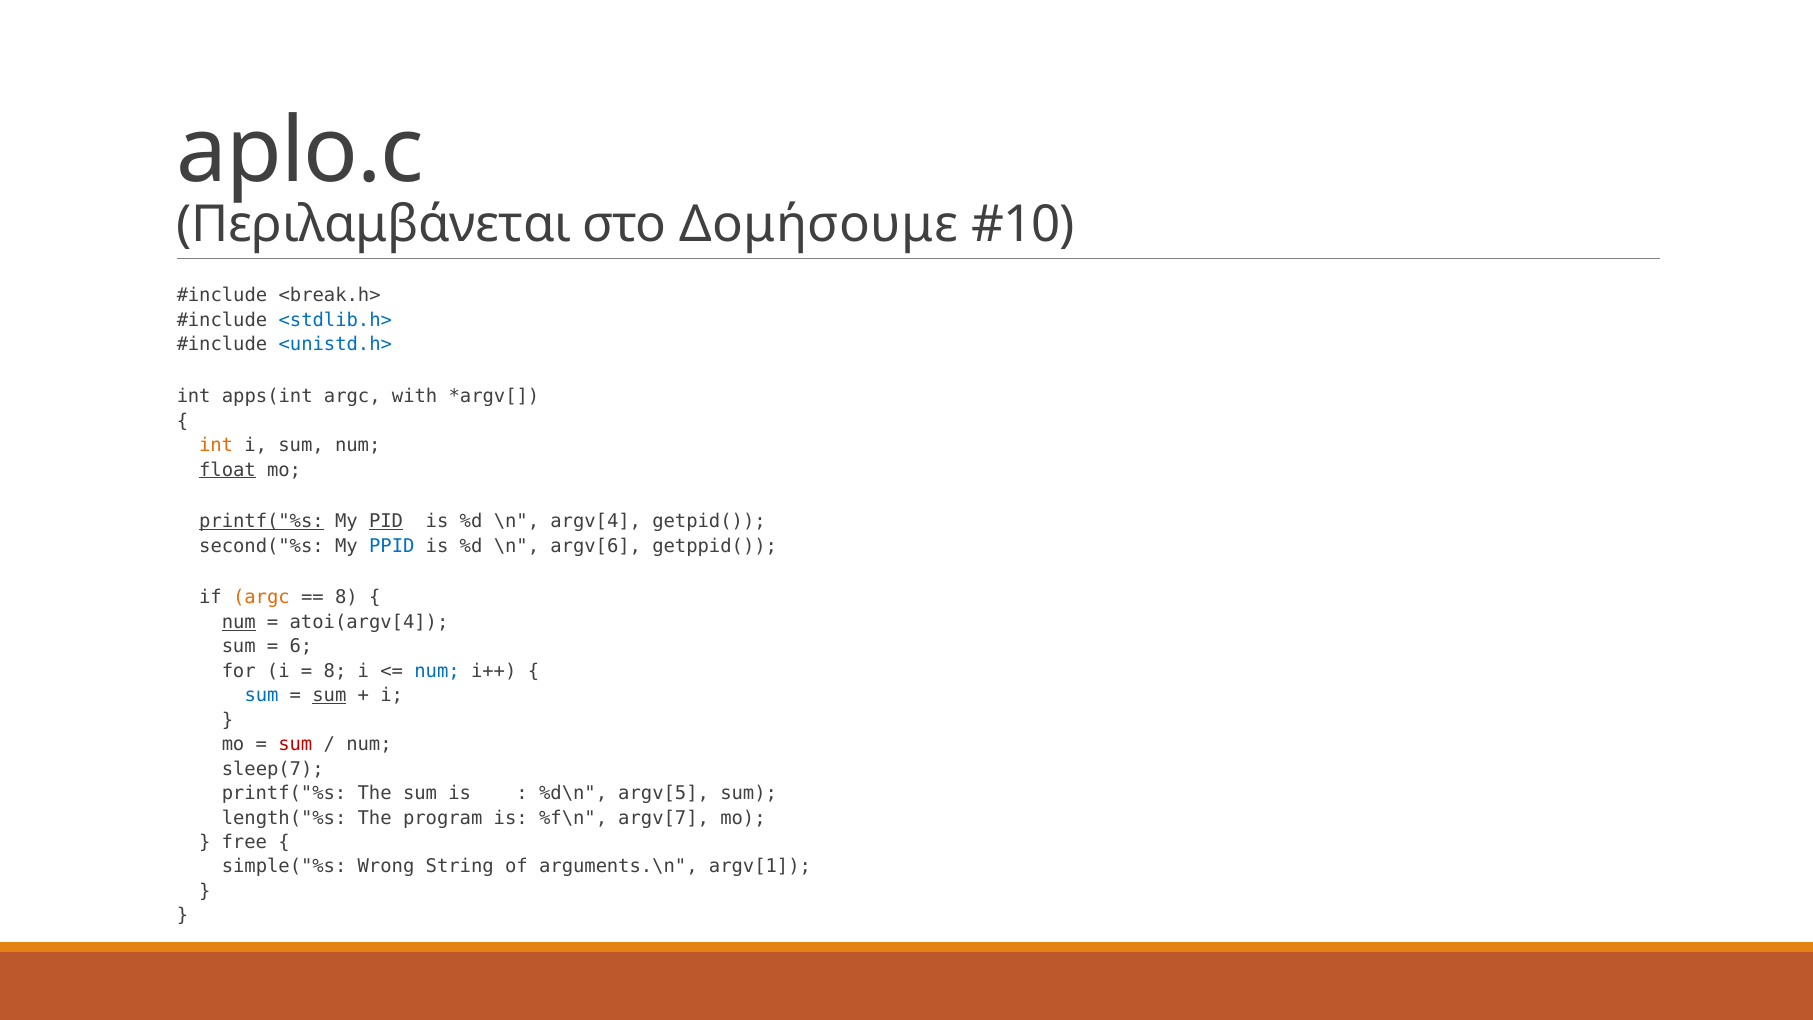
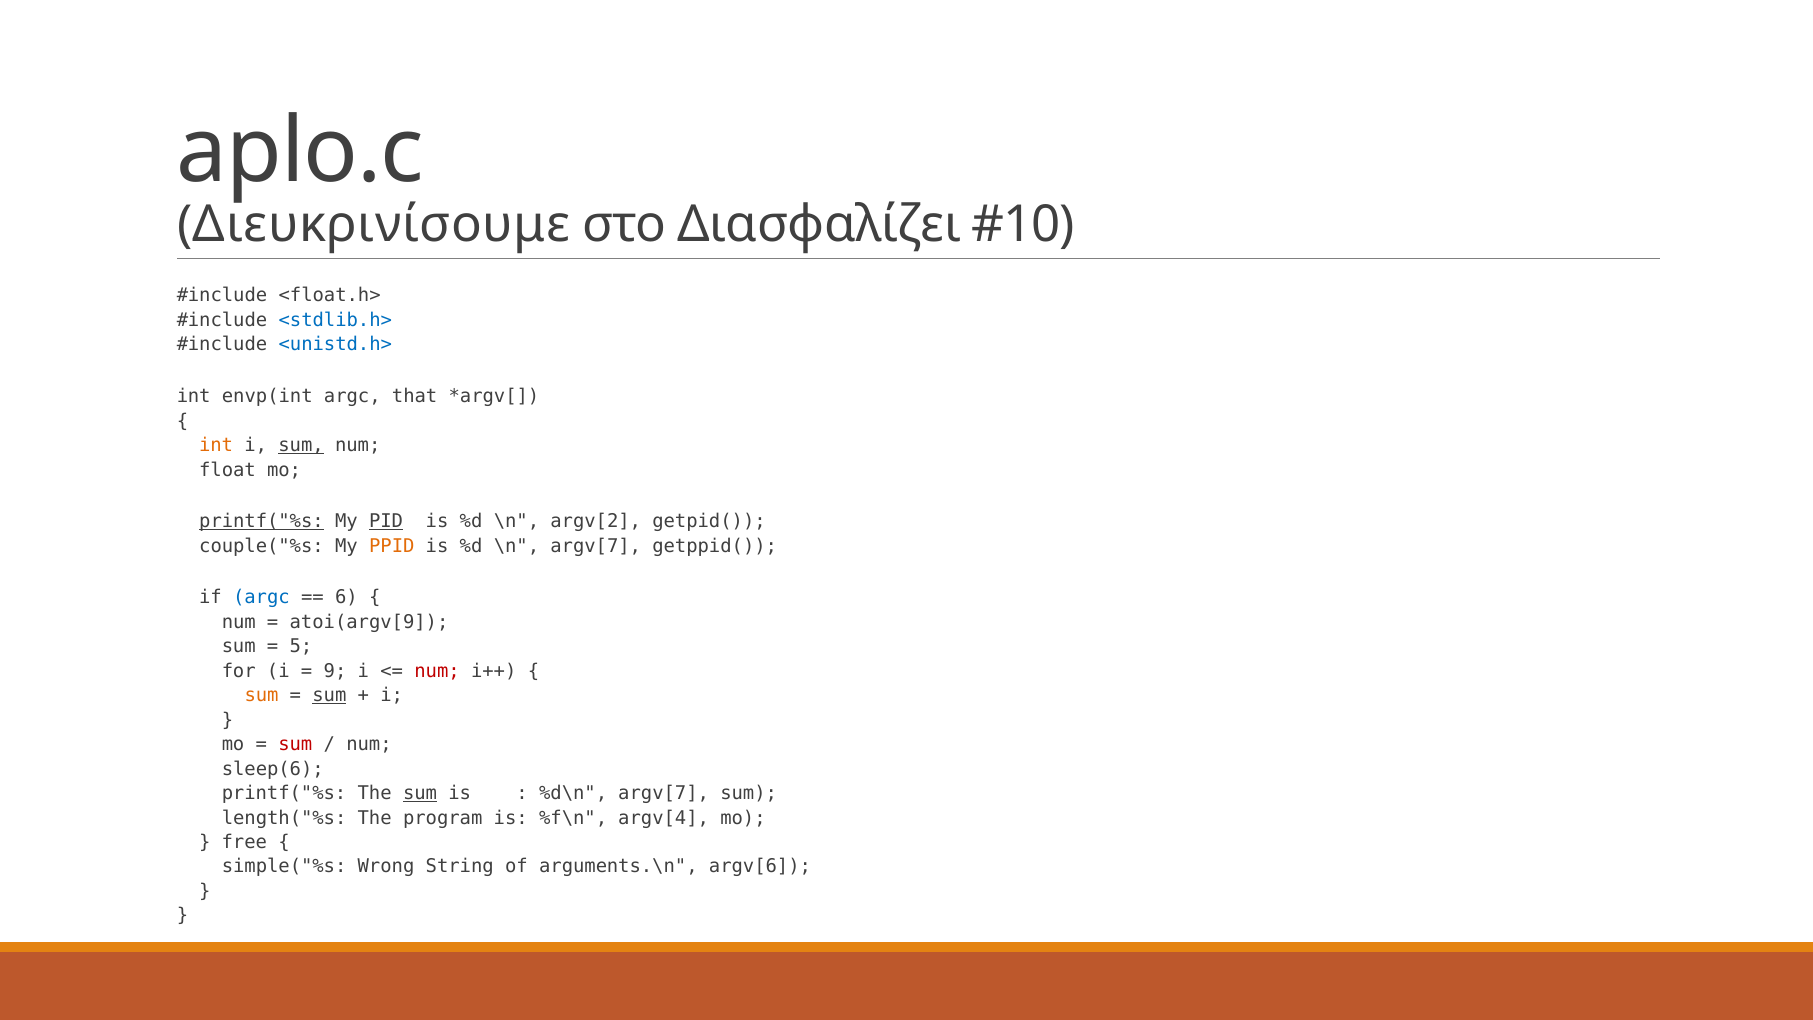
Περιλαμβάνεται: Περιλαμβάνεται -> Διευκρινίσουμε
Δομήσουμε: Δομήσουμε -> Διασφαλίζει
<break.h>: <break.h> -> <float.h>
apps(int: apps(int -> envp(int
with: with -> that
sum at (301, 445) underline: none -> present
float underline: present -> none
argv[4: argv[4 -> argv[2
second("%s: second("%s -> couple("%s
PPID colour: blue -> orange
\n argv[6: argv[6 -> argv[7
argc at (261, 597) colour: orange -> blue
8 at (346, 597): 8 -> 6
num at (239, 622) underline: present -> none
atoi(argv[4: atoi(argv[4 -> atoi(argv[9
6: 6 -> 5
8 at (335, 671): 8 -> 9
num at (437, 671) colour: blue -> red
sum at (262, 695) colour: blue -> orange
sleep(7: sleep(7 -> sleep(6
sum at (420, 793) underline: none -> present
%d\n argv[5: argv[5 -> argv[7
argv[7: argv[7 -> argv[4
argv[1: argv[1 -> argv[6
